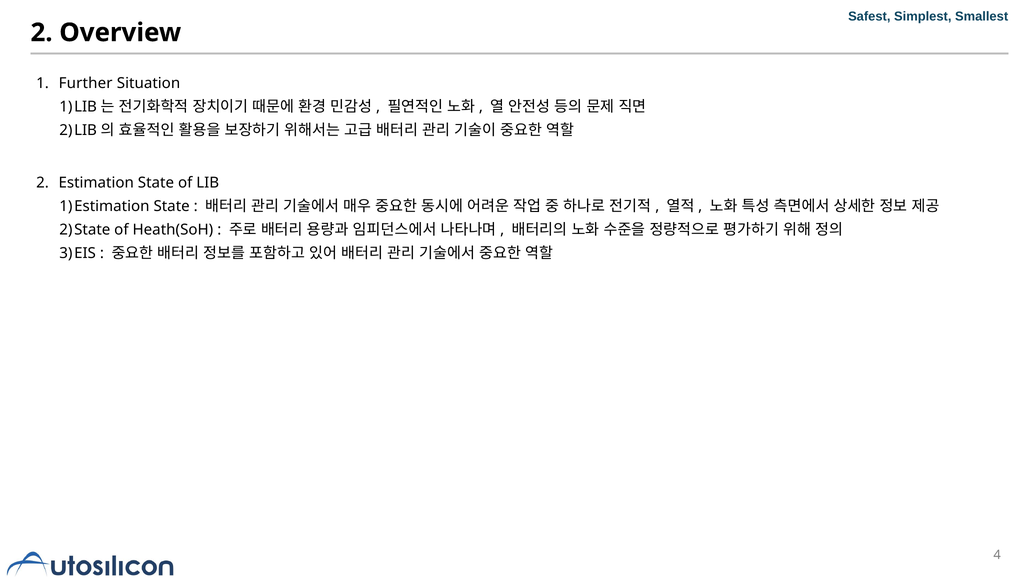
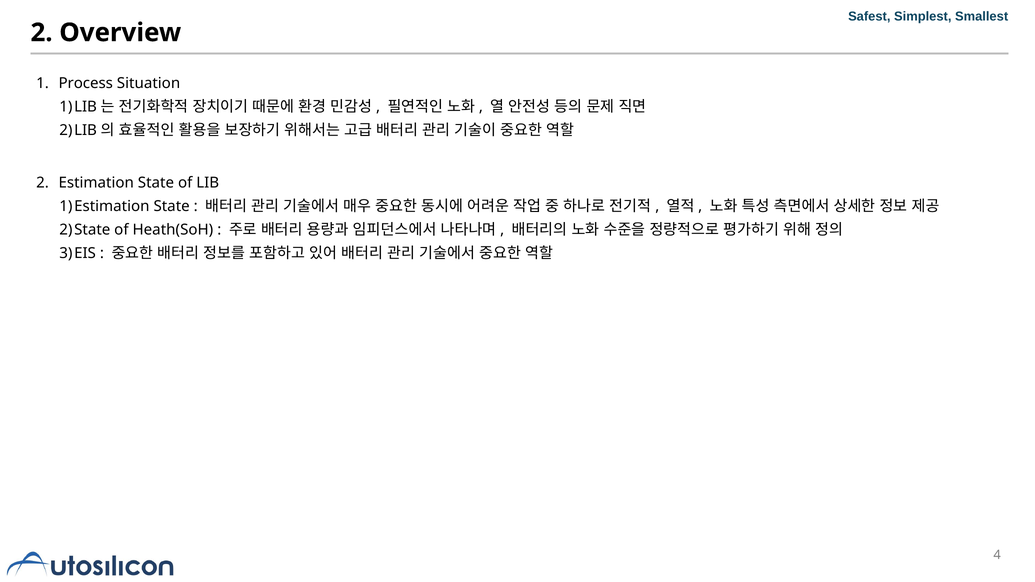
Further: Further -> Process
